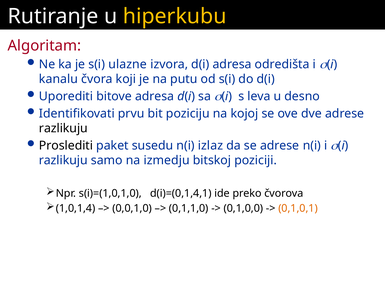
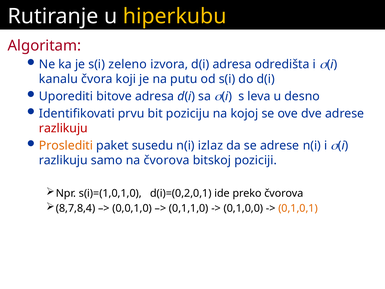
ulazne: ulazne -> zeleno
razlikuju at (63, 128) colour: black -> red
Proslediti colour: black -> orange
na izmedju: izmedju -> čvorova
d(i)=(0,1,4,1: d(i)=(0,1,4,1 -> d(i)=(0,2,0,1
1,0,1,4: 1,0,1,4 -> 8,7,8,4
